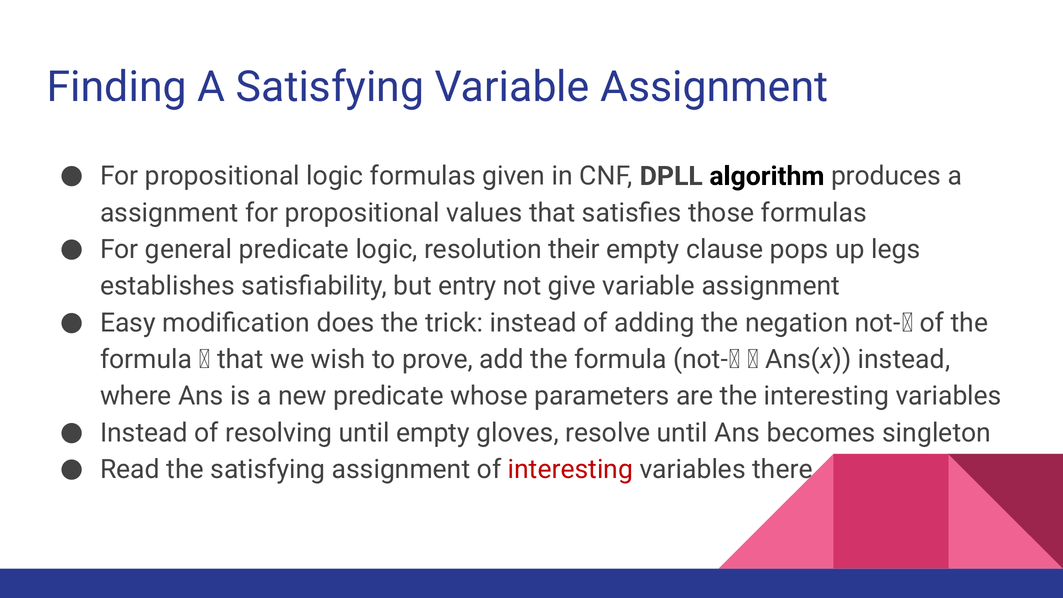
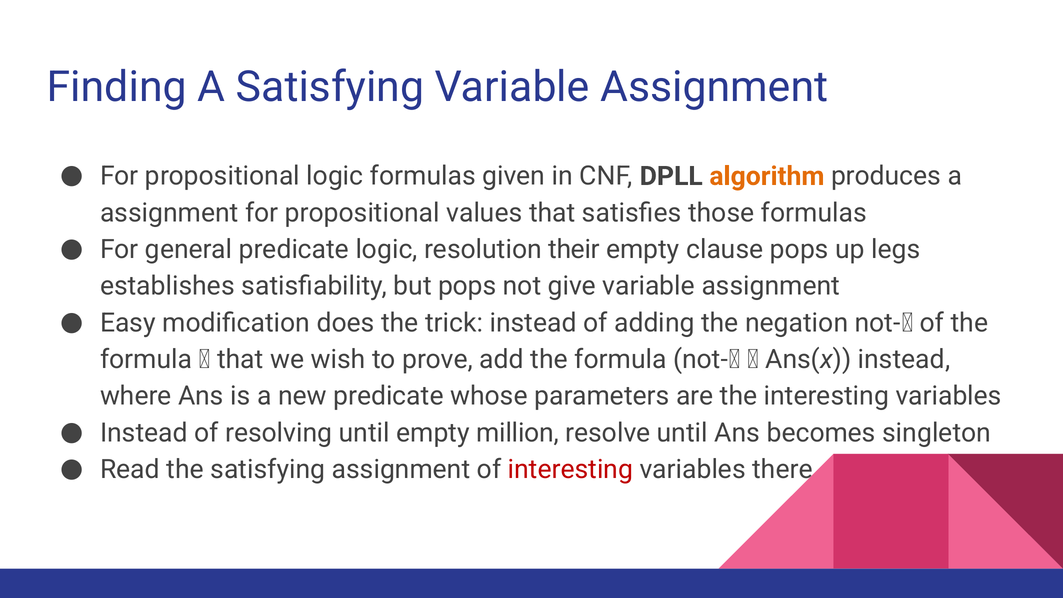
algorithm colour: black -> orange
but entry: entry -> pops
gloves: gloves -> million
